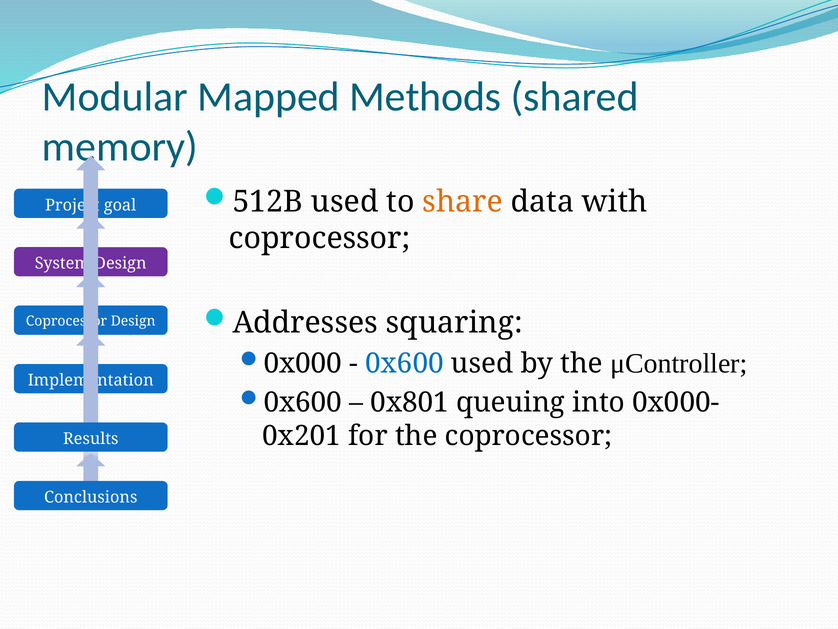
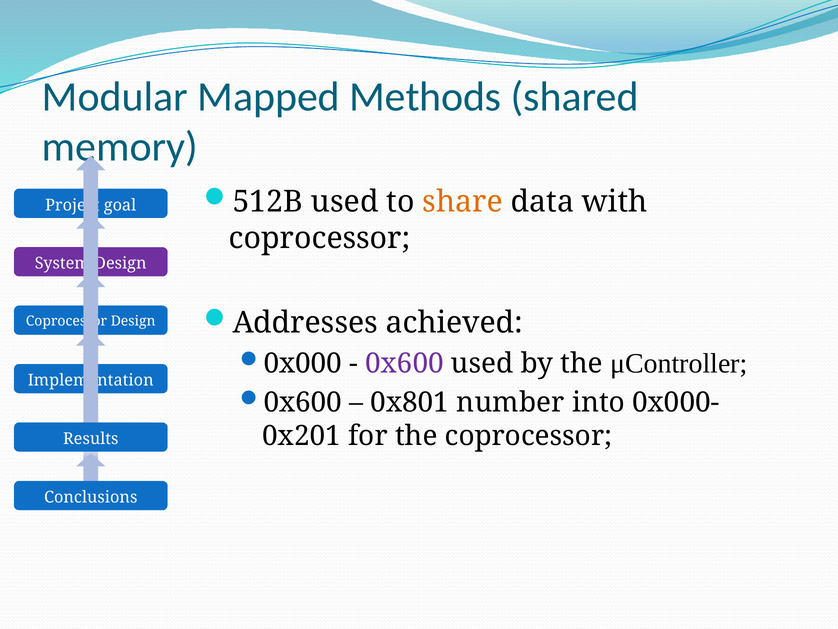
squaring: squaring -> achieved
0x600 at (404, 363) colour: blue -> purple
queuing: queuing -> number
